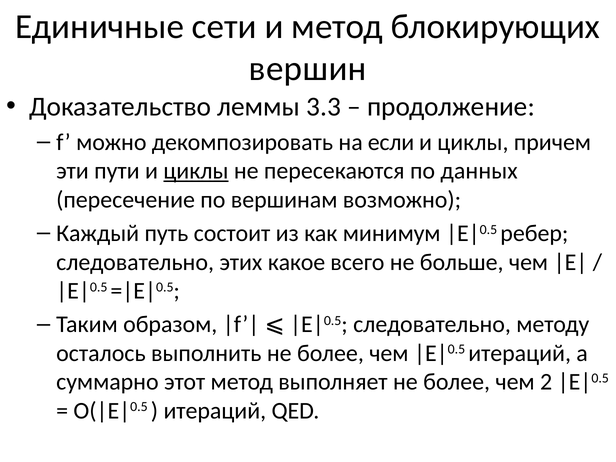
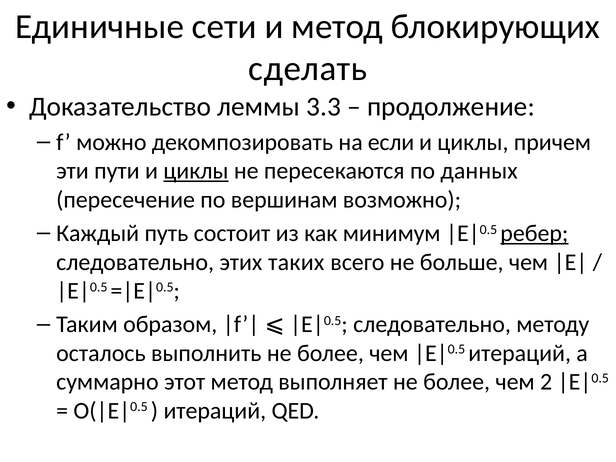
вершин: вершин -> сделать
ребер underline: none -> present
какое: какое -> таких
